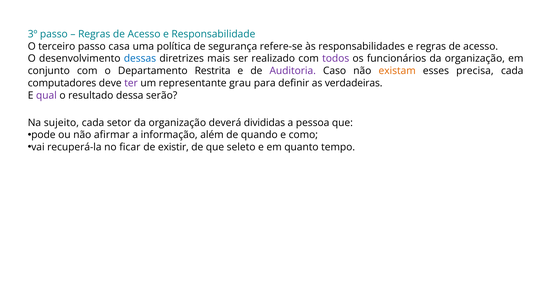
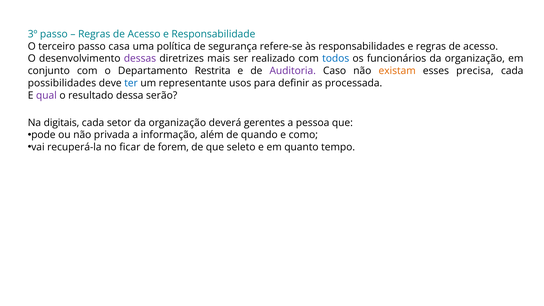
dessas colour: blue -> purple
todos colour: purple -> blue
computadores: computadores -> possibilidades
ter colour: purple -> blue
grau: grau -> usos
verdadeiras: verdadeiras -> processada
sujeito: sujeito -> digitais
divididas: divididas -> gerentes
afirmar: afirmar -> privada
existir: existir -> forem
